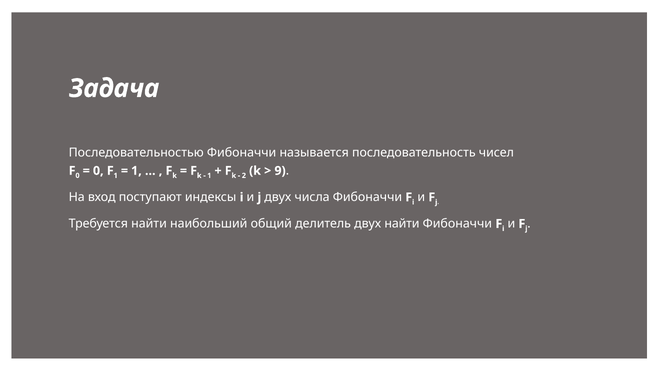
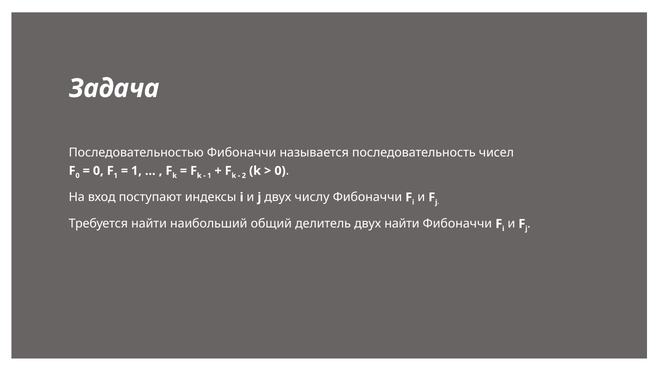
9 at (280, 171): 9 -> 0
числа: числа -> числу
